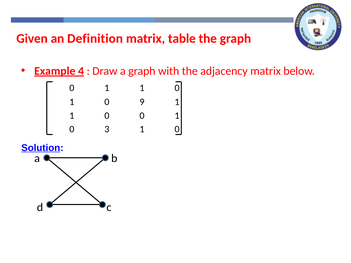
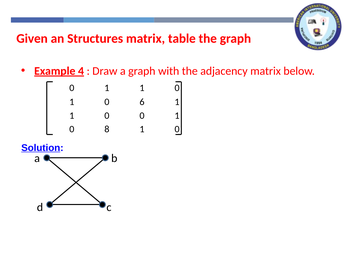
Definition: Definition -> Structures
9: 9 -> 6
3: 3 -> 8
